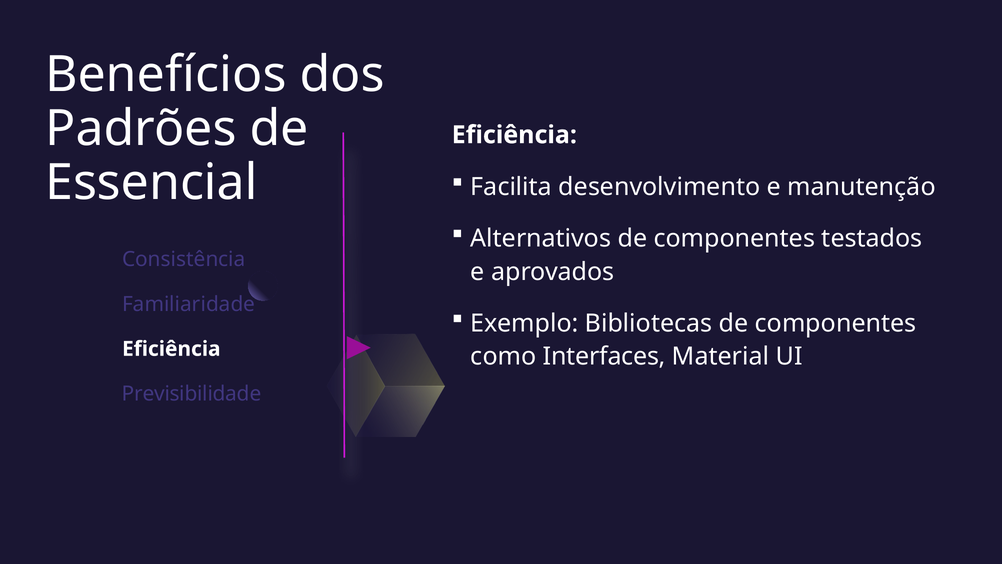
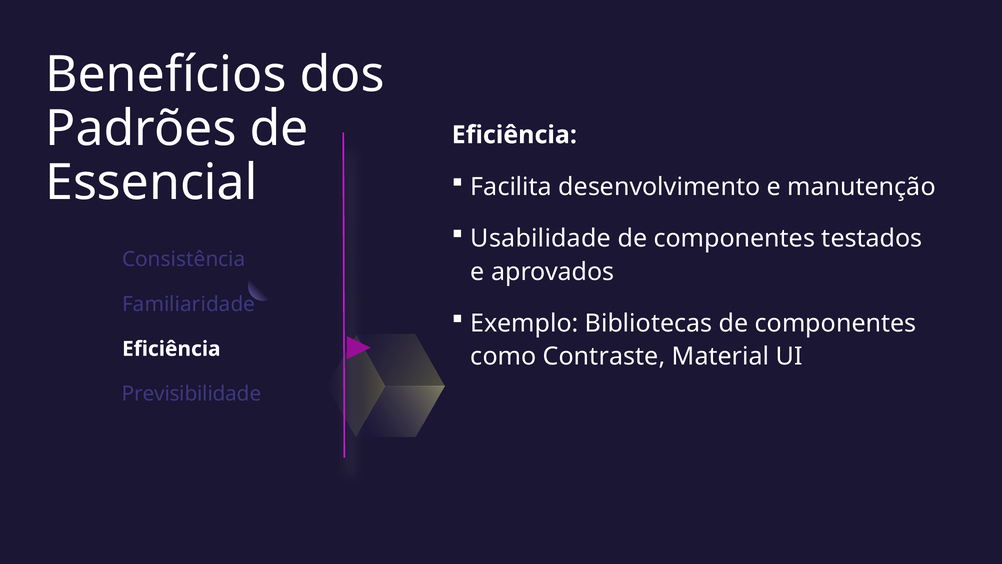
Alternativos: Alternativos -> Usabilidade
Interfaces: Interfaces -> Contraste
